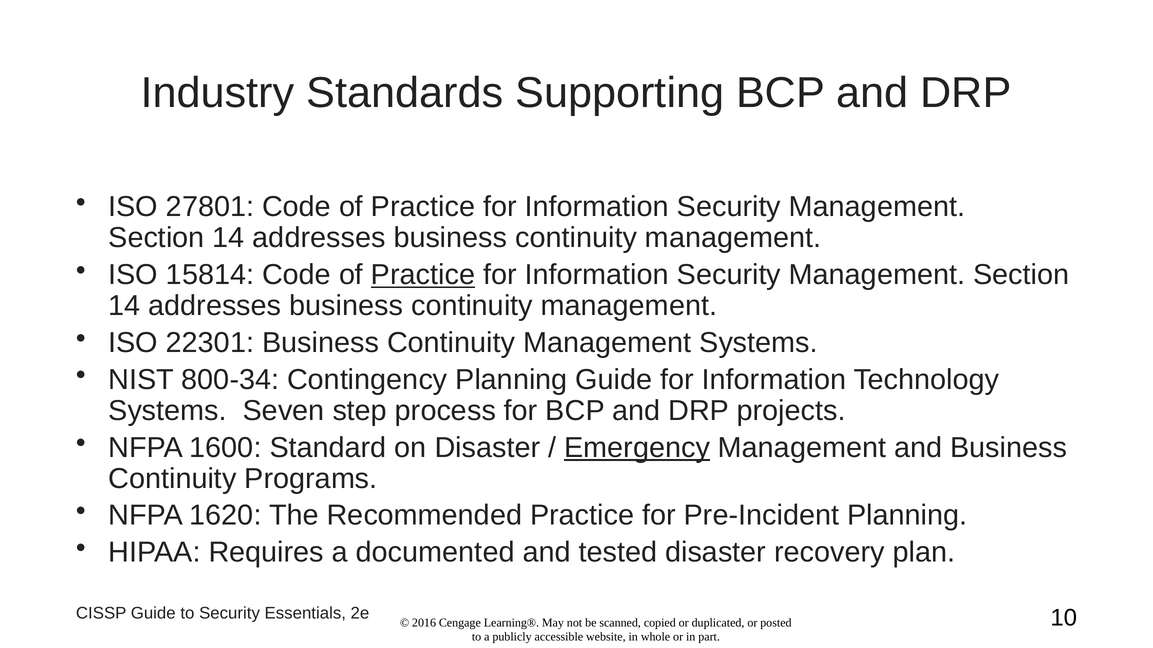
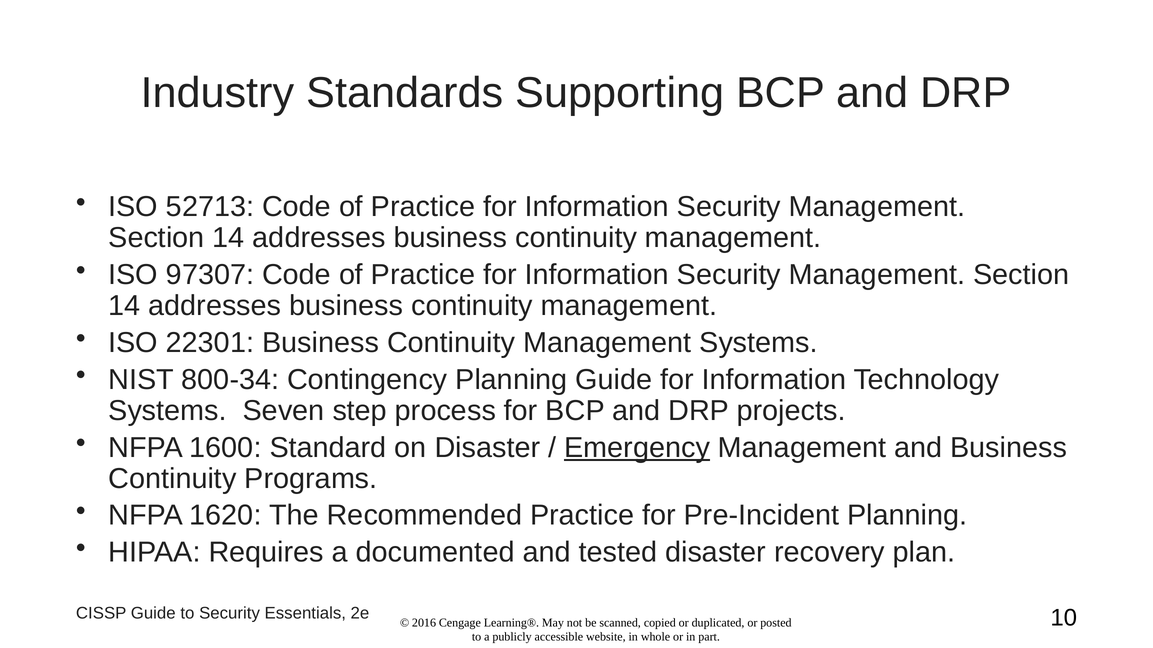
27801: 27801 -> 52713
15814: 15814 -> 97307
Practice at (423, 275) underline: present -> none
